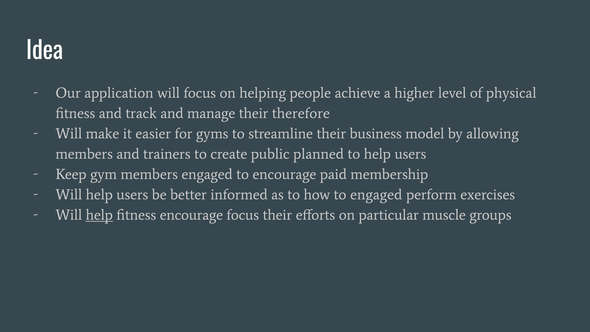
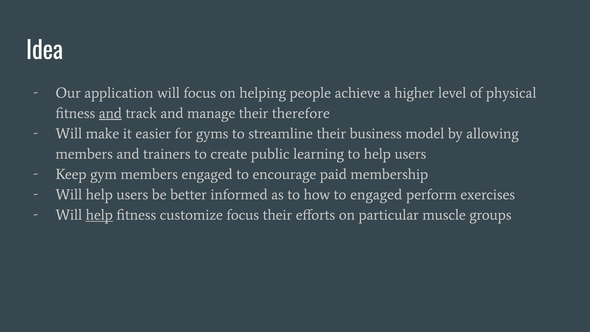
and at (110, 113) underline: none -> present
planned: planned -> learning
fitness encourage: encourage -> customize
